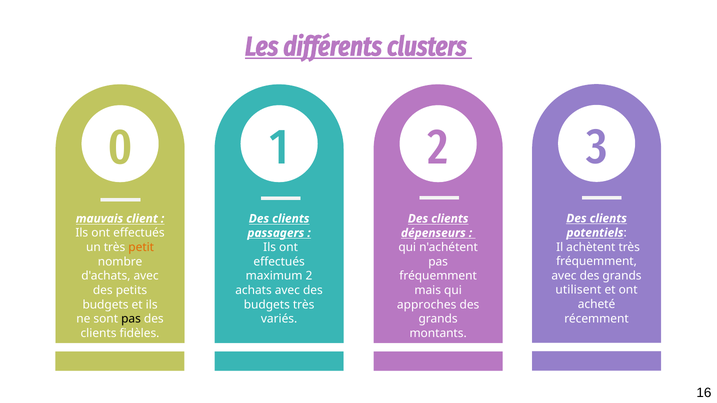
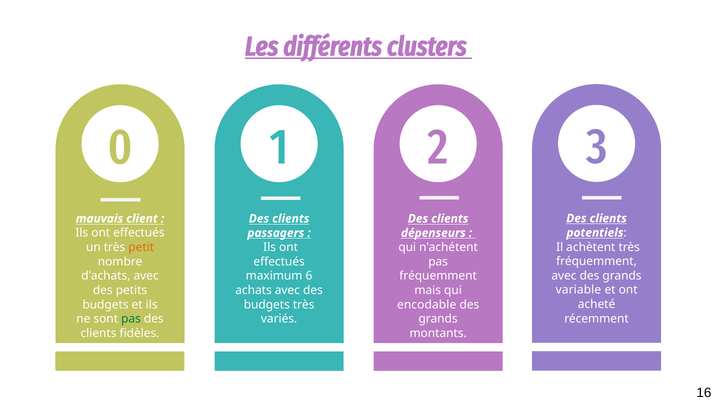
maximum 2: 2 -> 6
utilisent: utilisent -> variable
approches: approches -> encodable
pas at (131, 319) colour: black -> green
